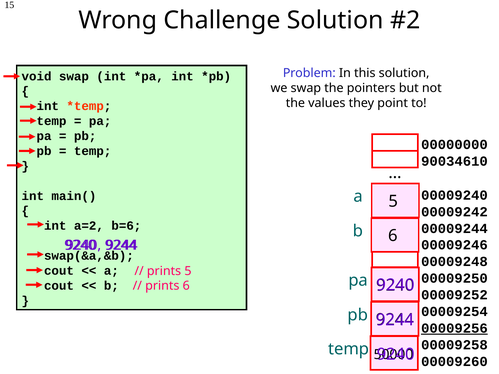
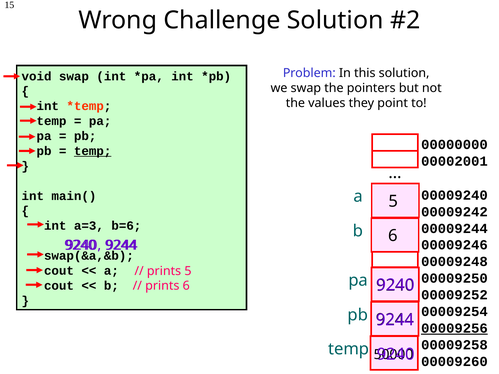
temp at (93, 151) underline: none -> present
90034610: 90034610 -> 00002001
a=2: a=2 -> a=3
